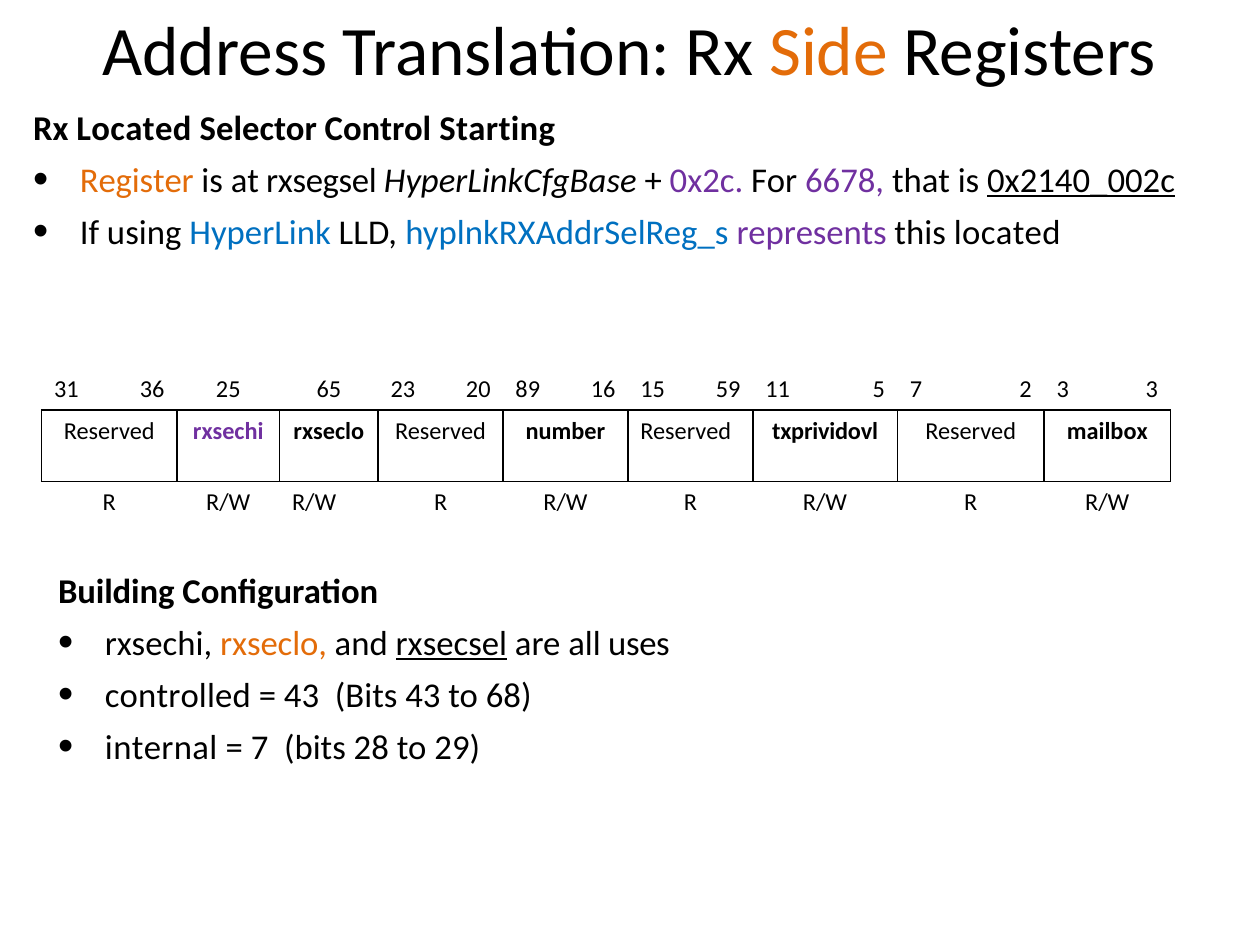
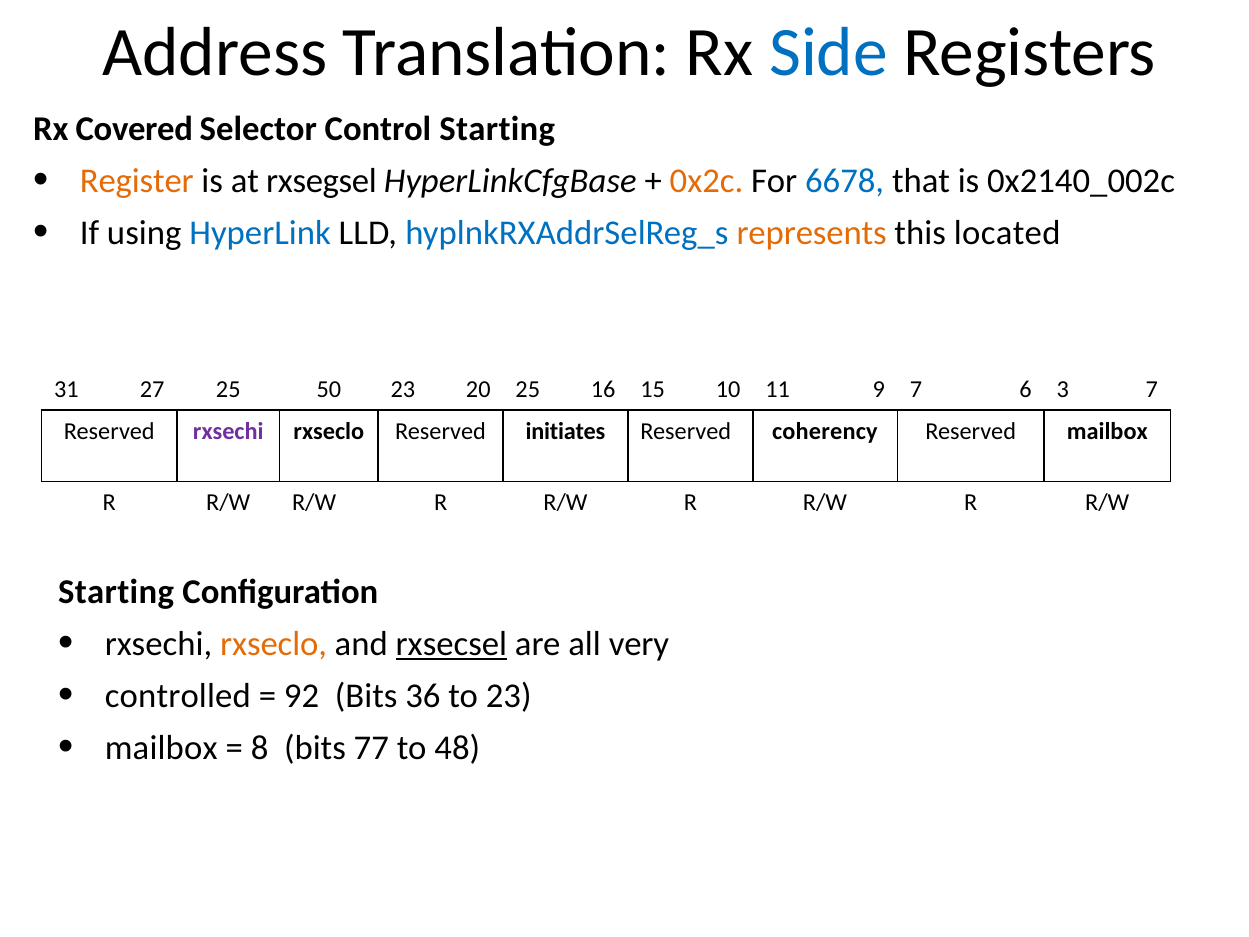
Side colour: orange -> blue
Rx Located: Located -> Covered
0x2c colour: purple -> orange
6678 colour: purple -> blue
0x2140_002c underline: present -> none
represents colour: purple -> orange
36: 36 -> 27
65: 65 -> 50
20 89: 89 -> 25
59: 59 -> 10
5: 5 -> 9
2: 2 -> 6
3 3: 3 -> 7
number: number -> initiates
txprividovl: txprividovl -> coherency
Building at (116, 591): Building -> Starting
uses: uses -> very
43 at (302, 696): 43 -> 92
Bits 43: 43 -> 36
to 68: 68 -> 23
internal at (161, 748): internal -> mailbox
7 at (260, 748): 7 -> 8
28: 28 -> 77
29: 29 -> 48
